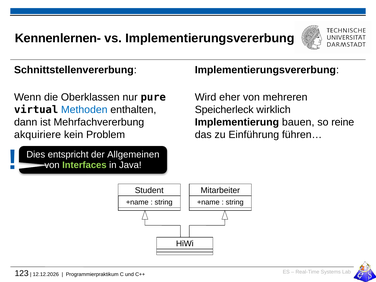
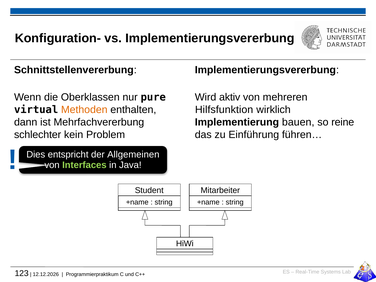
Kennenlernen-: Kennenlernen- -> Konfiguration-
eher: eher -> aktiv
Speicherleck: Speicherleck -> Hilfsfunktion
Methoden colour: blue -> orange
akquiriere: akquiriere -> schlechter
